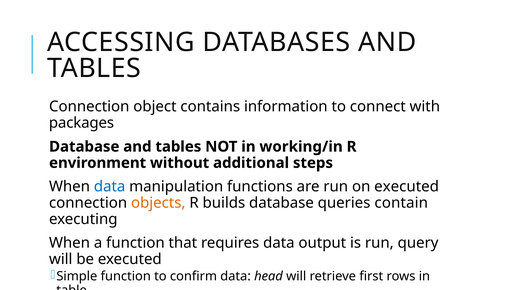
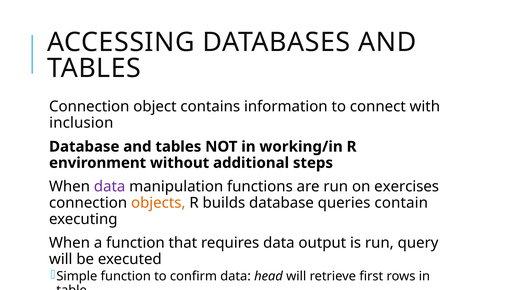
packages: packages -> inclusion
data at (110, 186) colour: blue -> purple
on executed: executed -> exercises
